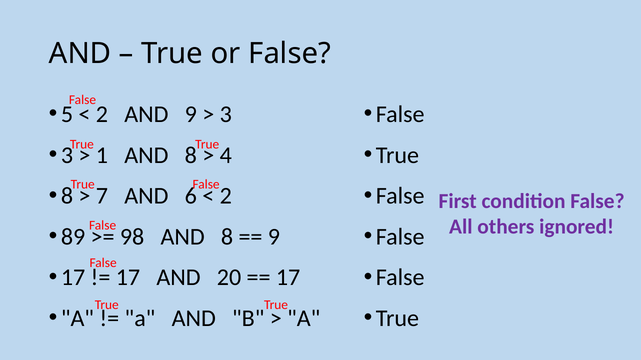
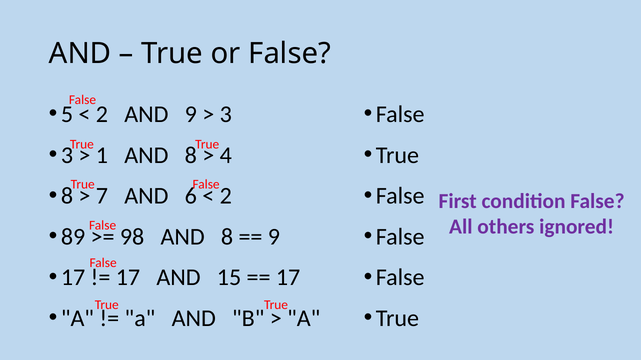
20: 20 -> 15
